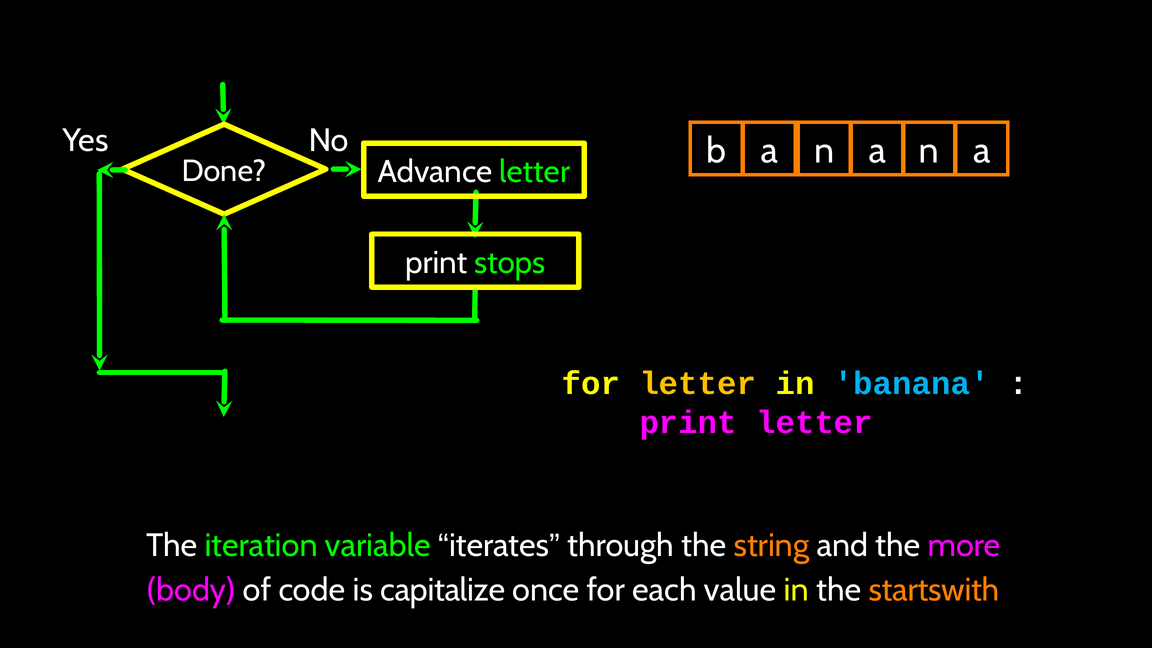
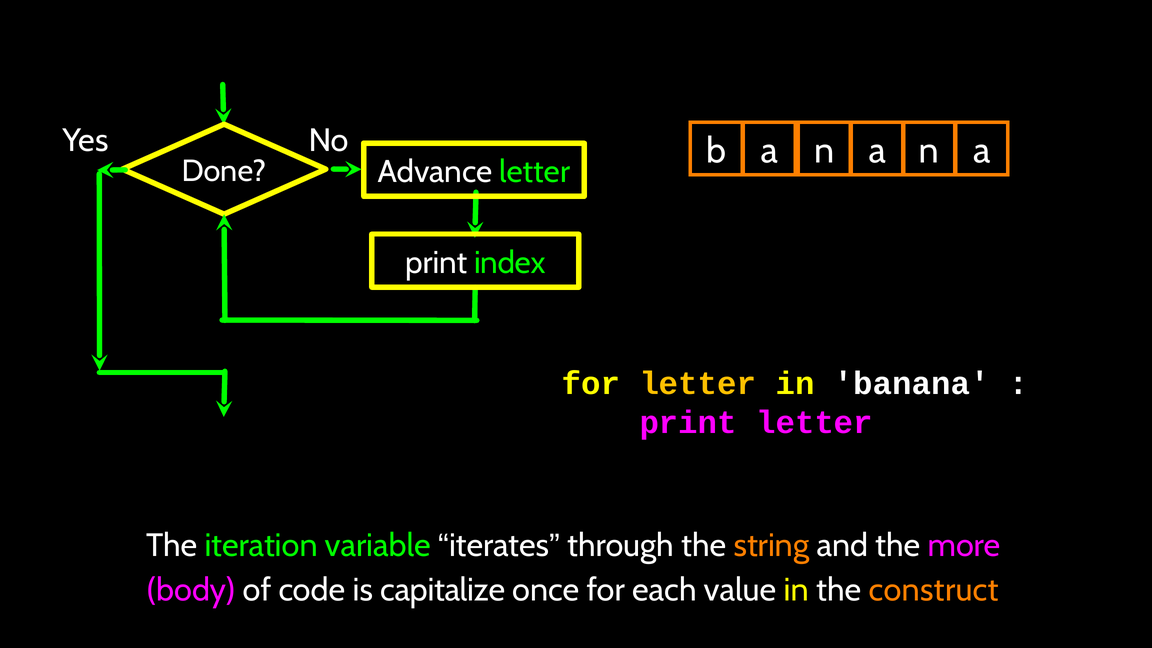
stops: stops -> index
banana colour: light blue -> white
startswith: startswith -> construct
